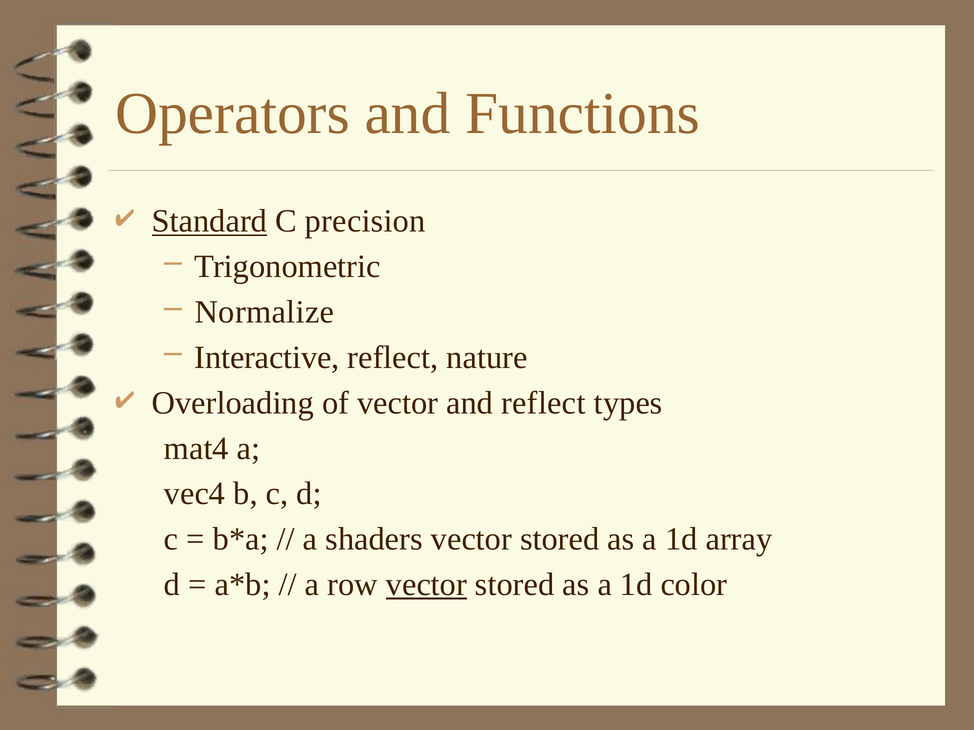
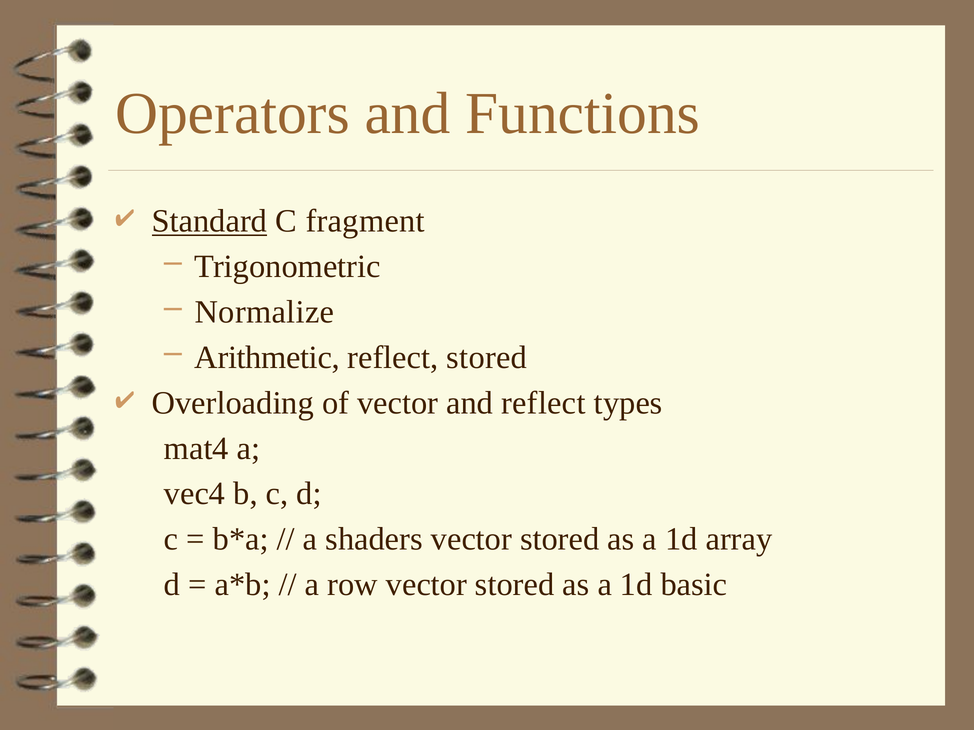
precision: precision -> fragment
Interactive: Interactive -> Arithmetic
reflect nature: nature -> stored
vector at (426, 585) underline: present -> none
color: color -> basic
